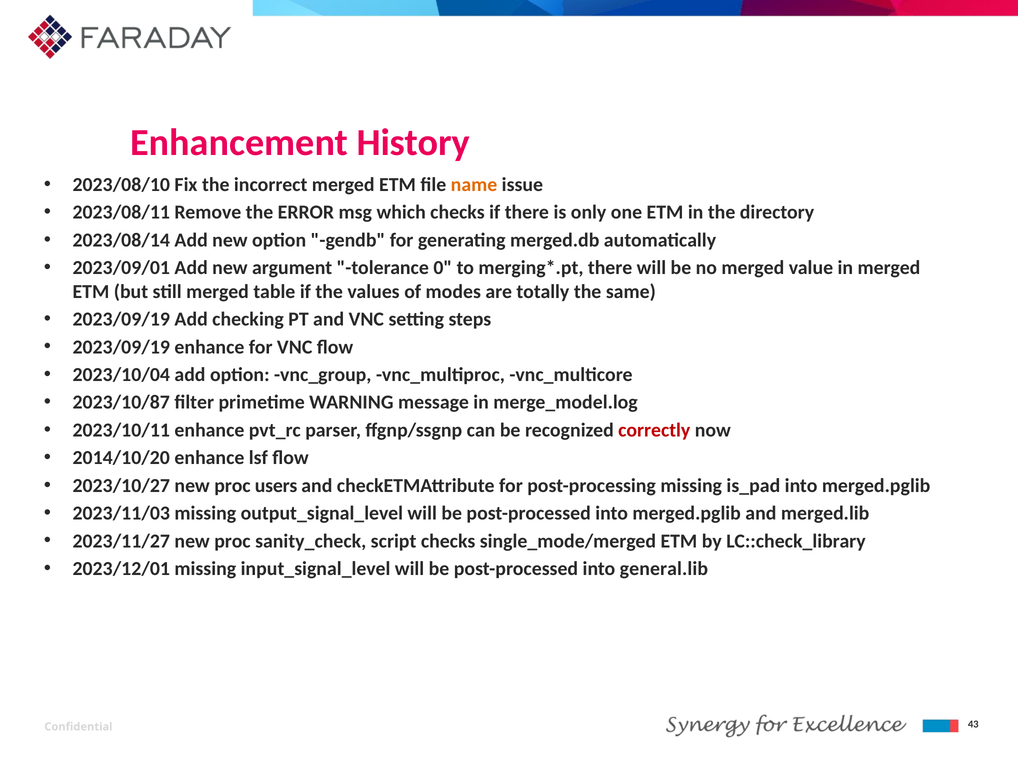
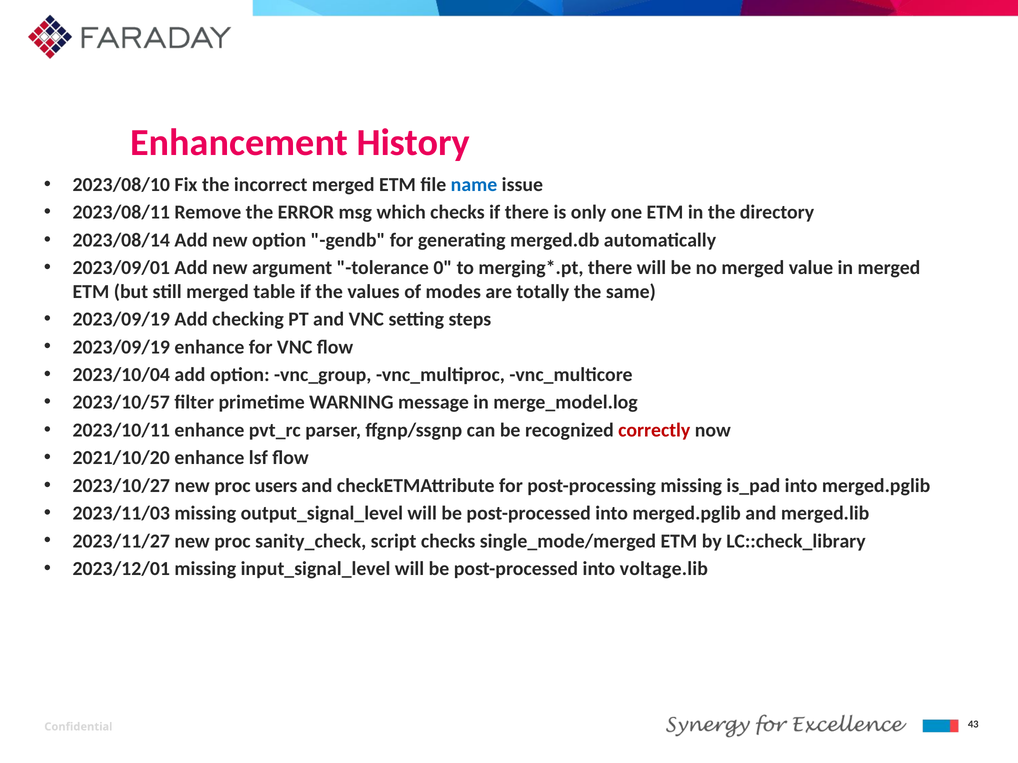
name colour: orange -> blue
2023/10/87: 2023/10/87 -> 2023/10/57
2014/10/20: 2014/10/20 -> 2021/10/20
general.lib: general.lib -> voltage.lib
